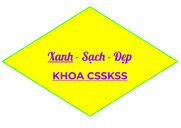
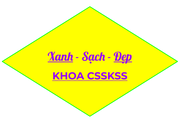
Đẹp underline: none -> present
